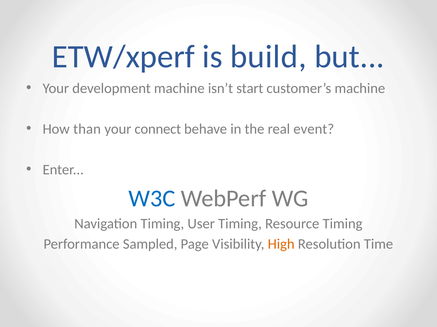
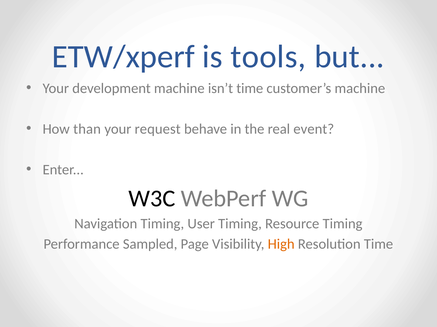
build: build -> tools
isn’t start: start -> time
connect: connect -> request
W3C colour: blue -> black
